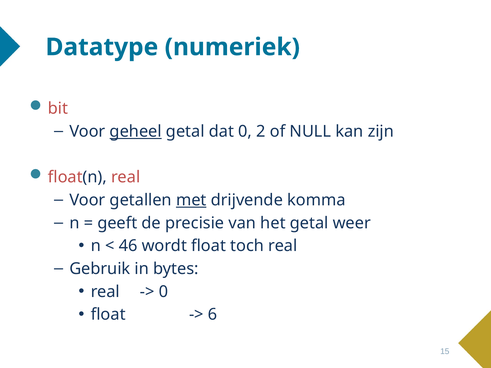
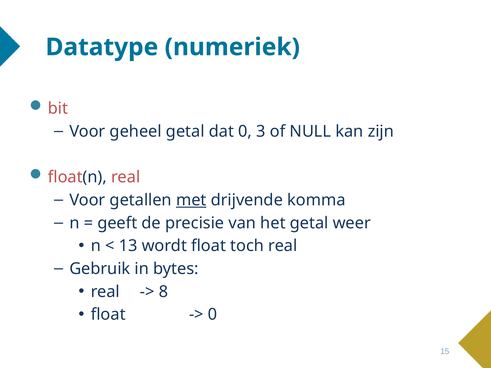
geheel underline: present -> none
2: 2 -> 3
46: 46 -> 13
0 at (163, 292): 0 -> 8
6 at (213, 315): 6 -> 0
